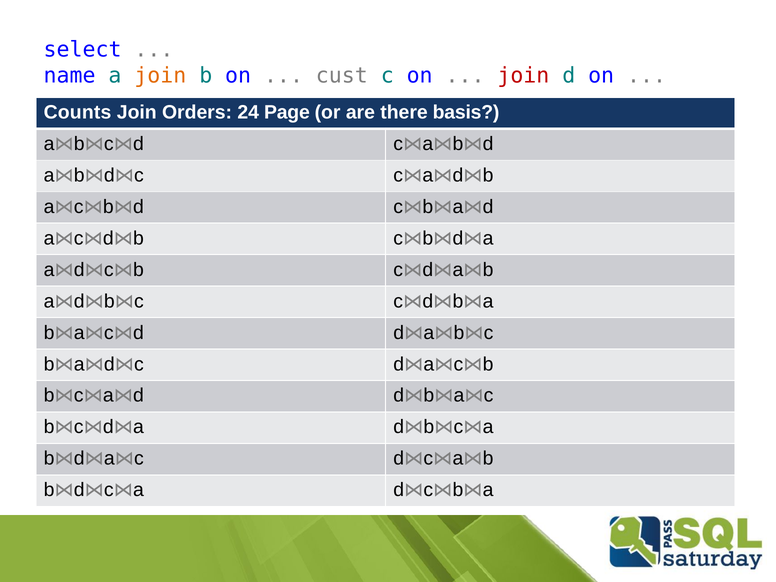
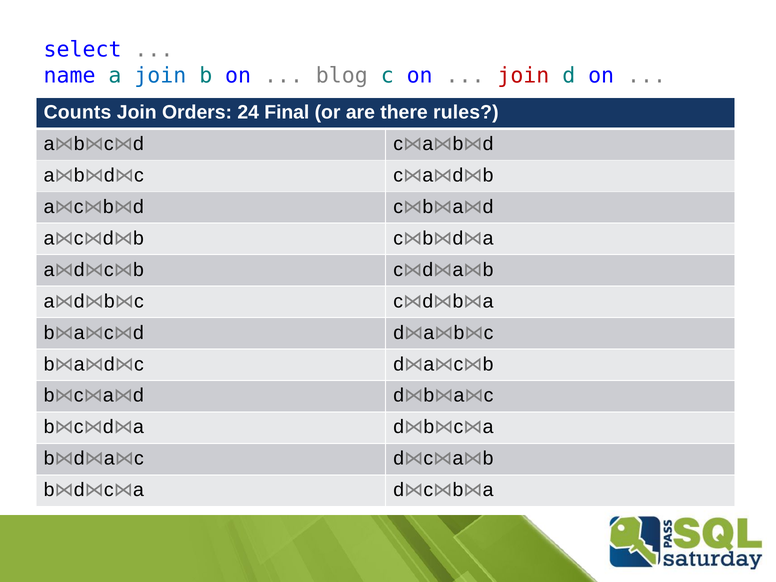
join at (160, 76) colour: orange -> blue
cust: cust -> blog
Page: Page -> Final
basis: basis -> rules
